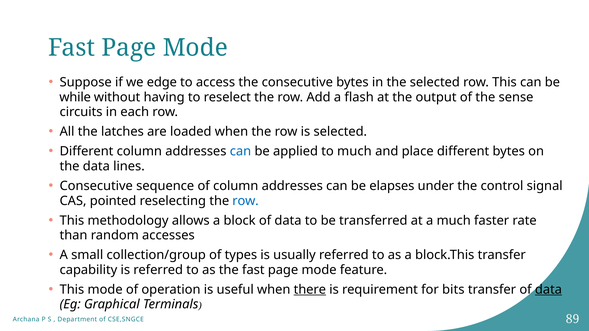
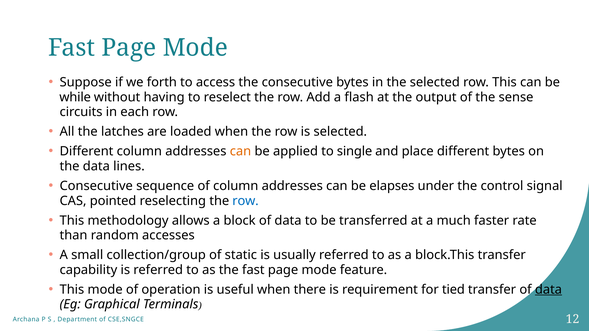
edge: edge -> forth
can at (240, 152) colour: blue -> orange
to much: much -> single
types: types -> static
there underline: present -> none
bits: bits -> tied
89: 89 -> 12
